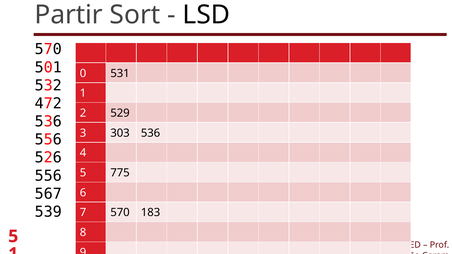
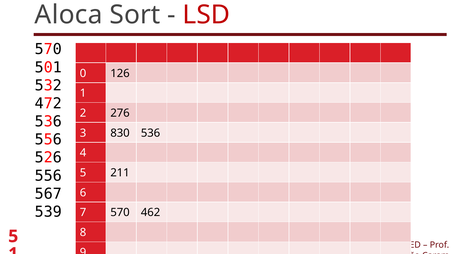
Partir: Partir -> Aloca
LSD colour: black -> red
531: 531 -> 126
529: 529 -> 276
303: 303 -> 830
775: 775 -> 211
183: 183 -> 462
